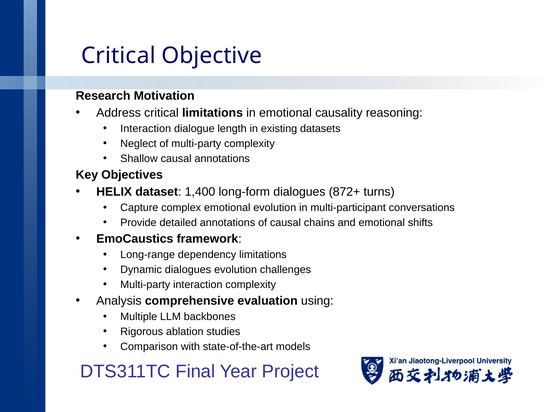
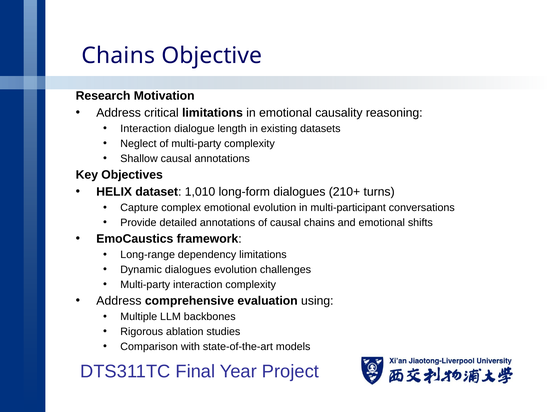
Critical at (118, 56): Critical -> Chains
1,400: 1,400 -> 1,010
872+: 872+ -> 210+
Analysis at (119, 301): Analysis -> Address
